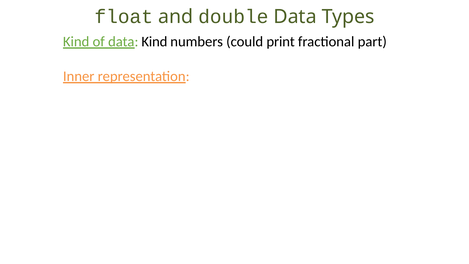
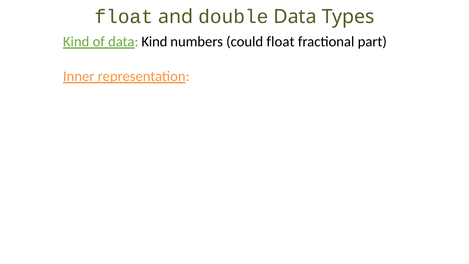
could print: print -> float
